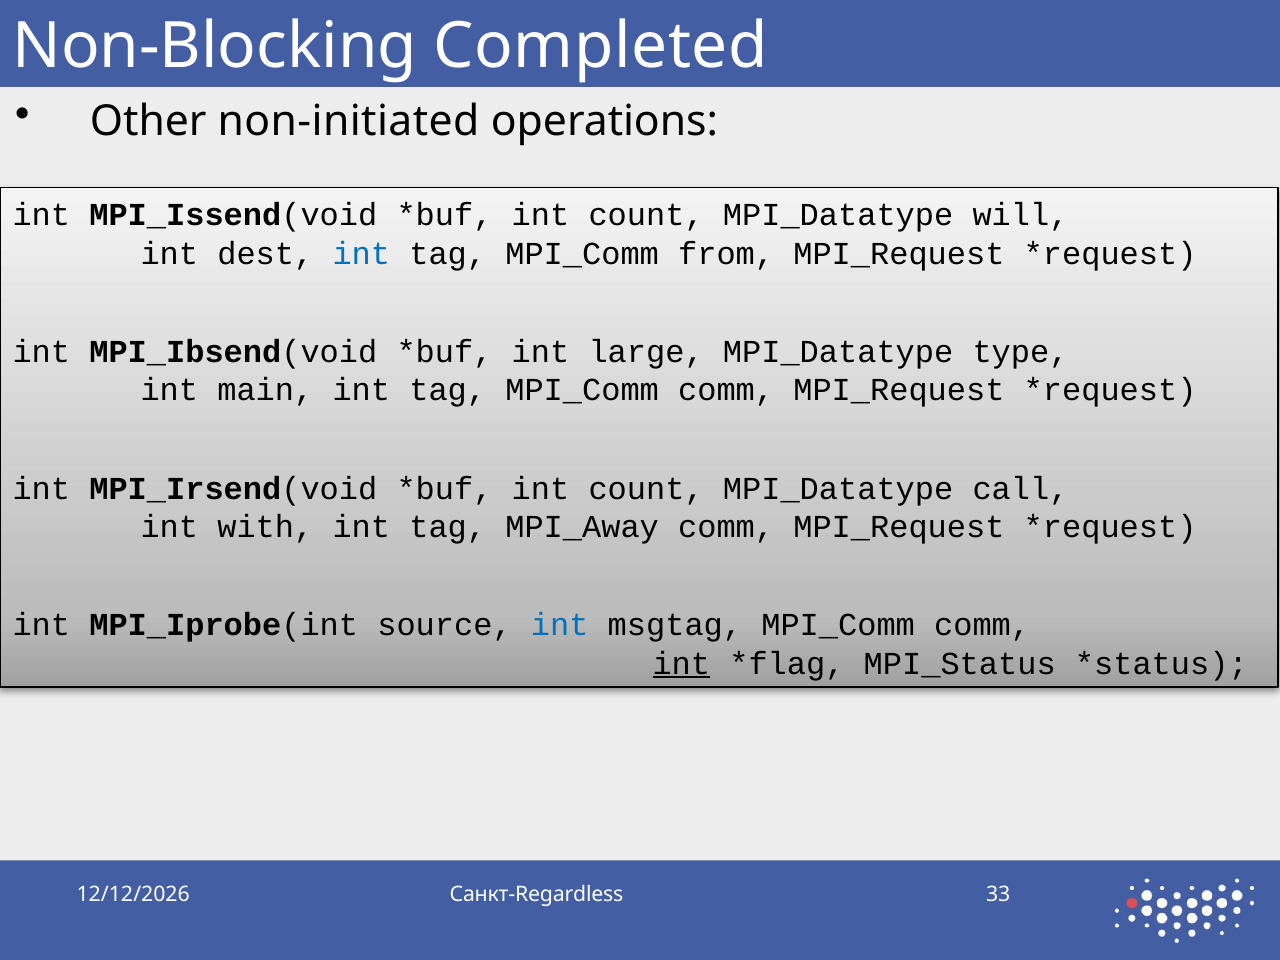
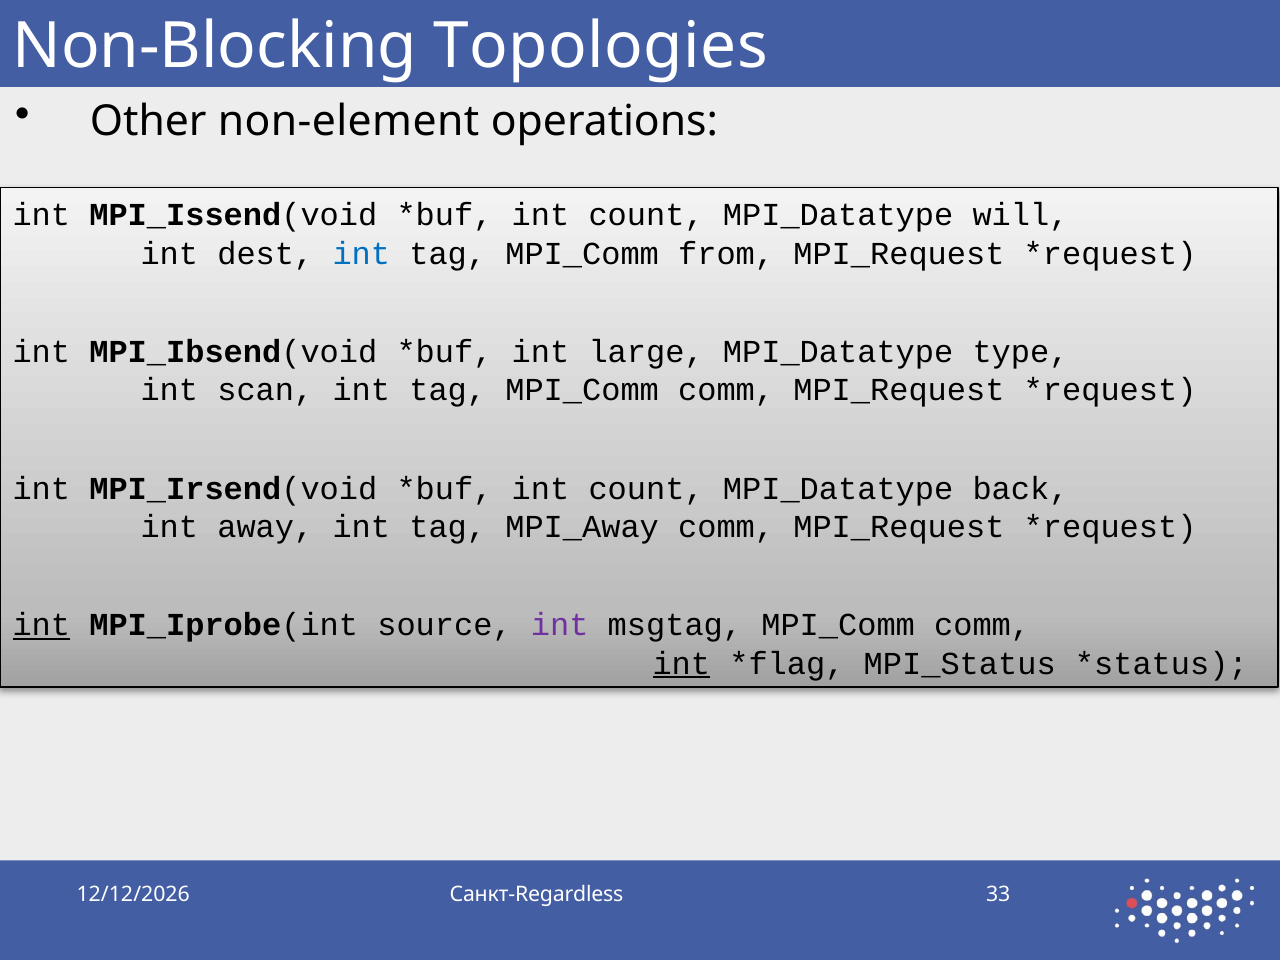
Completed: Completed -> Topologies
non-initiated: non-initiated -> non-element
main: main -> scan
call: call -> back
with: with -> away
int at (41, 625) underline: none -> present
int at (560, 625) colour: blue -> purple
